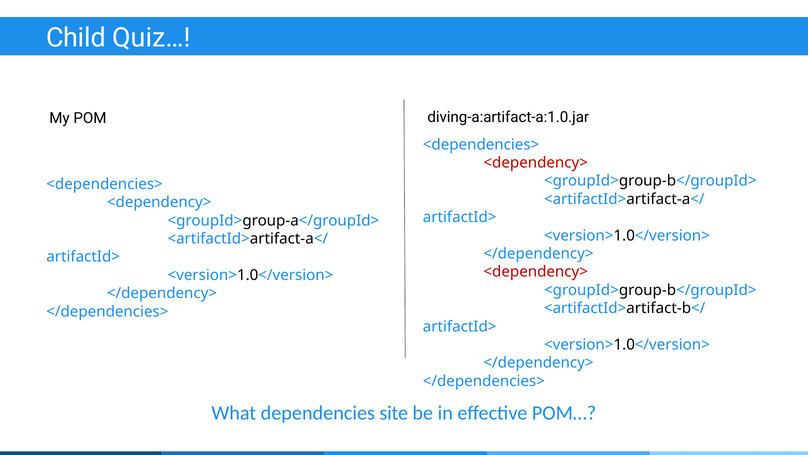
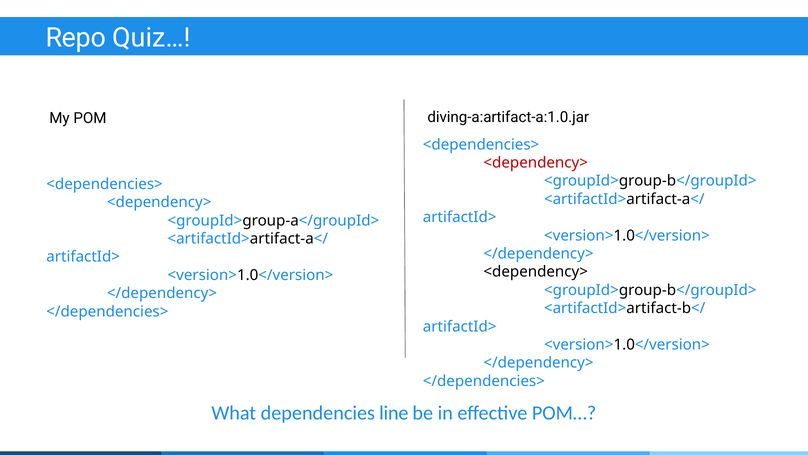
Child: Child -> Repo
<dependency> at (536, 272) colour: red -> black
site: site -> line
